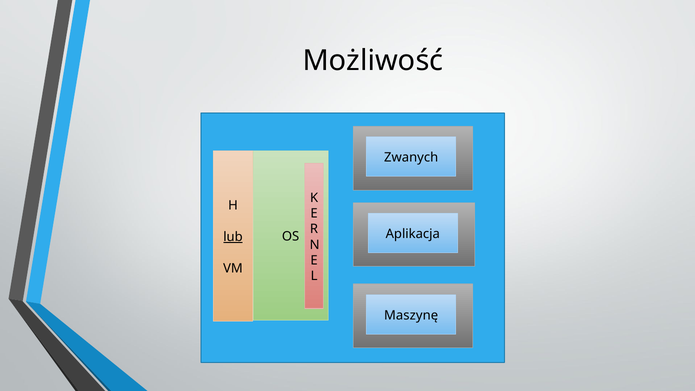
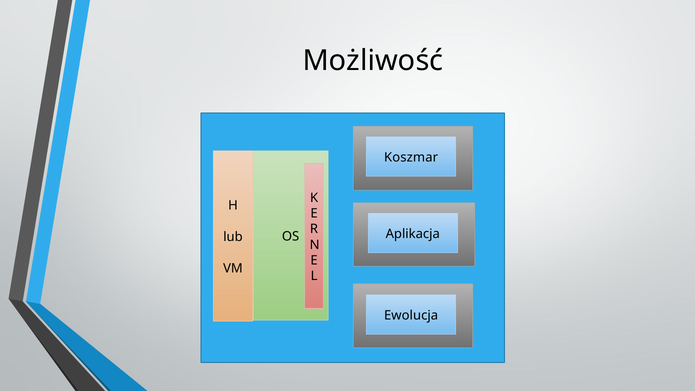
Zwanych: Zwanych -> Koszmar
lub underline: present -> none
Maszynę: Maszynę -> Ewolucja
